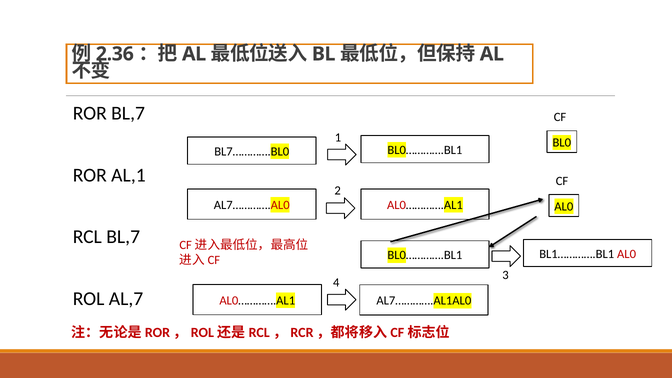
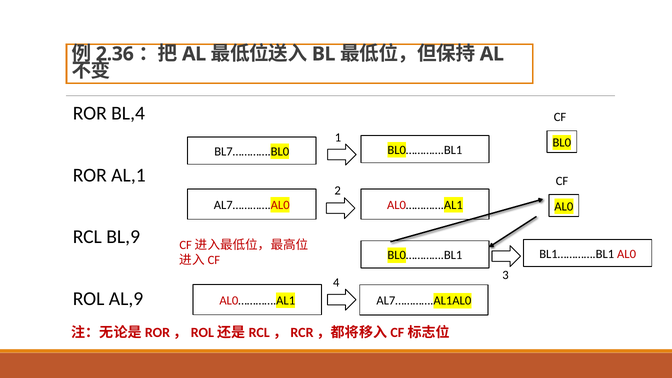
ROR BL,7: BL,7 -> BL,4
RCL BL,7: BL,7 -> BL,9
AL,7: AL,7 -> AL,9
